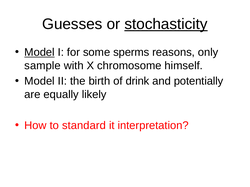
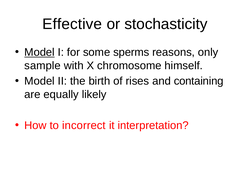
Guesses: Guesses -> Effective
stochasticity underline: present -> none
drink: drink -> rises
potentially: potentially -> containing
standard: standard -> incorrect
